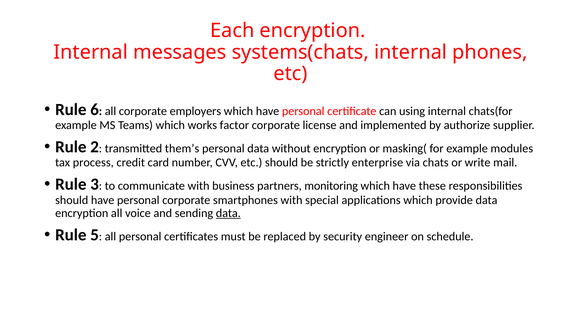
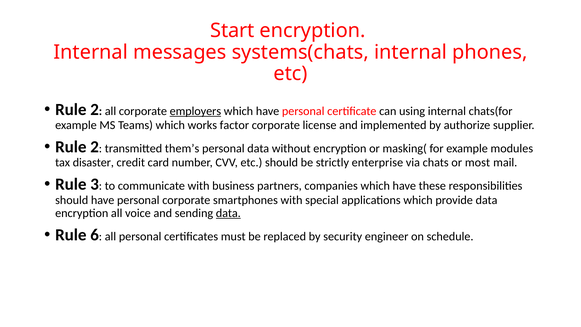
Each: Each -> Start
6 at (95, 109): 6 -> 2
employers underline: none -> present
process: process -> disaster
write: write -> most
monitoring: monitoring -> companies
5: 5 -> 6
